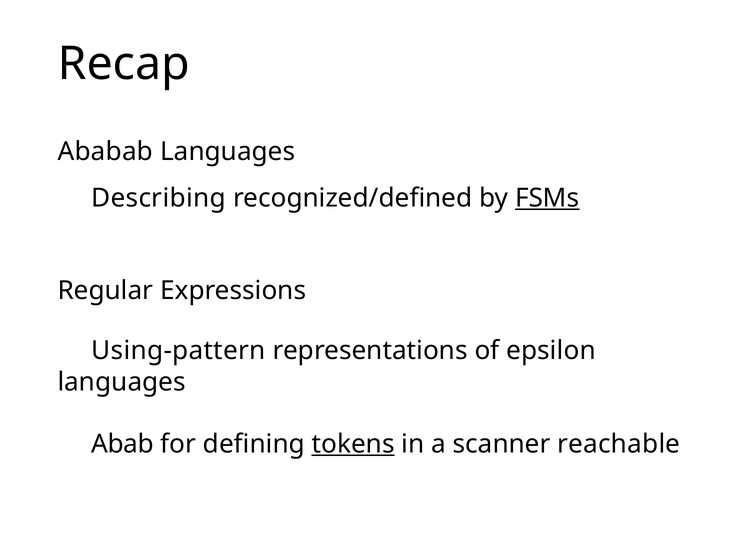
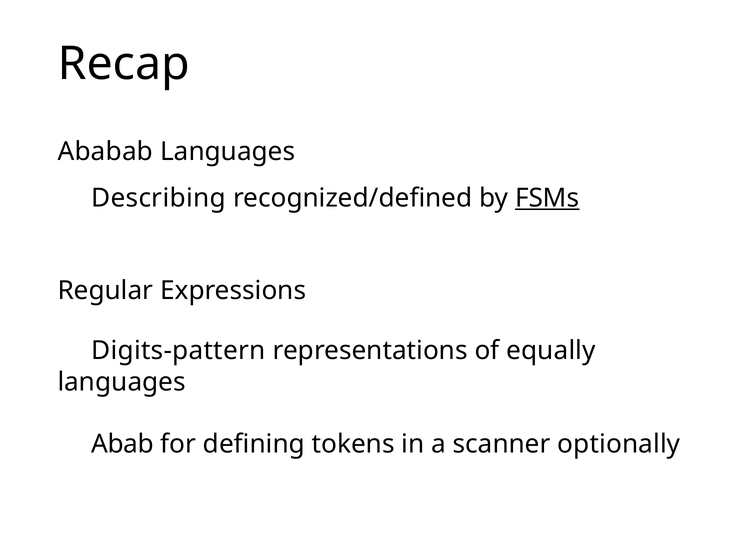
Using-pattern: Using-pattern -> Digits-pattern
epsilon: epsilon -> equally
tokens underline: present -> none
reachable: reachable -> optionally
